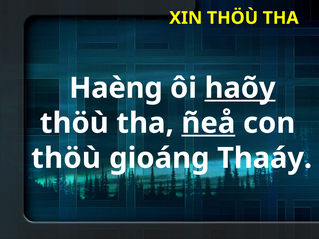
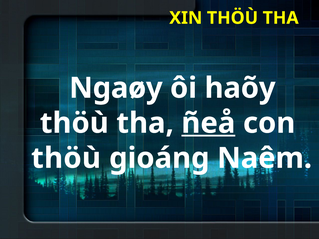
Haèng: Haèng -> Ngaøy
haõy underline: present -> none
Thaáy: Thaáy -> Naêm
